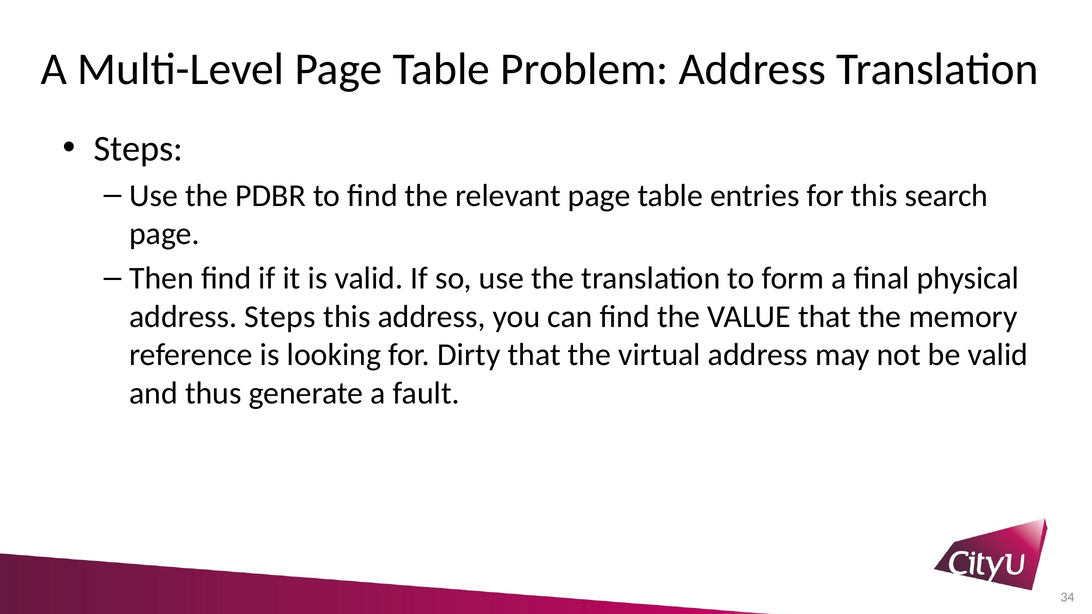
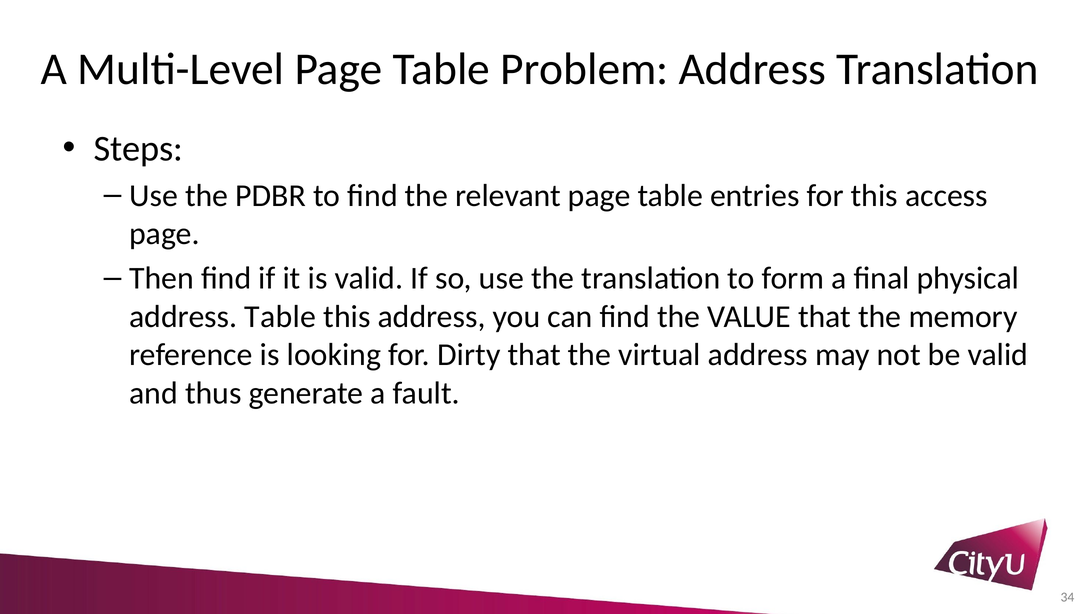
search: search -> access
address Steps: Steps -> Table
